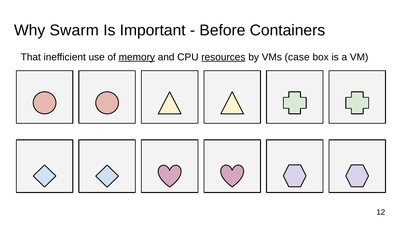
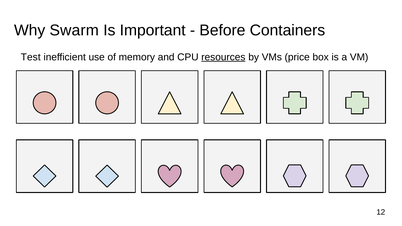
That: That -> Test
memory underline: present -> none
case: case -> price
